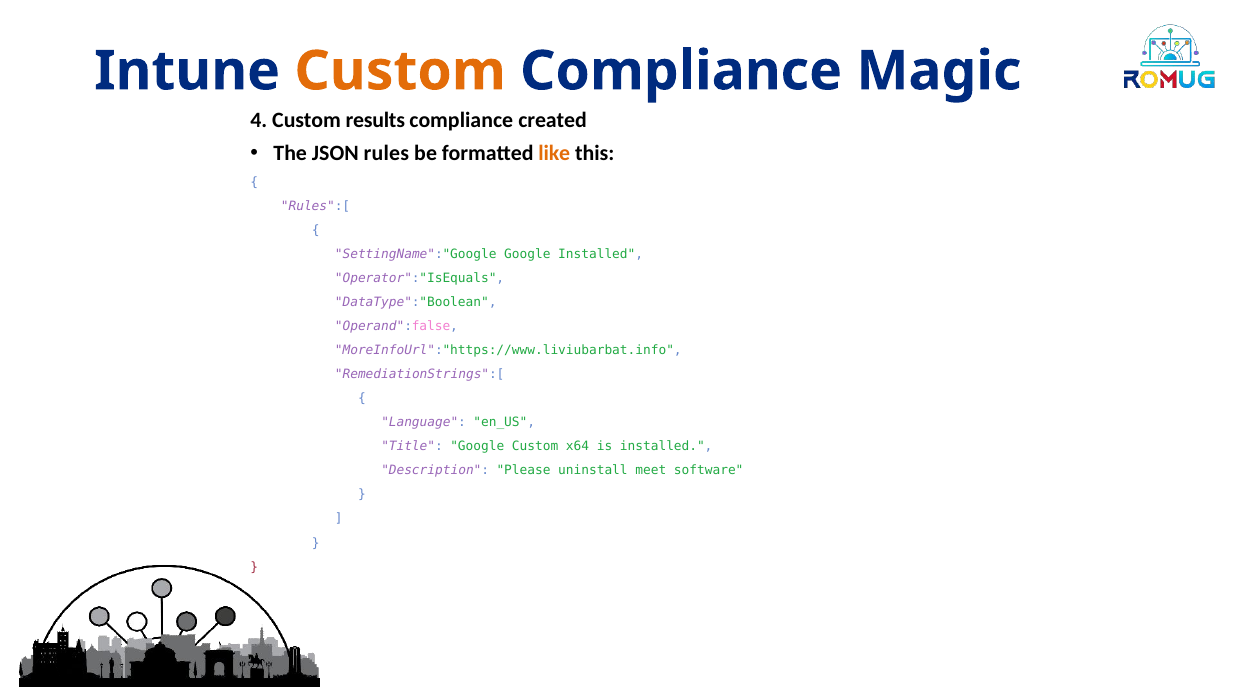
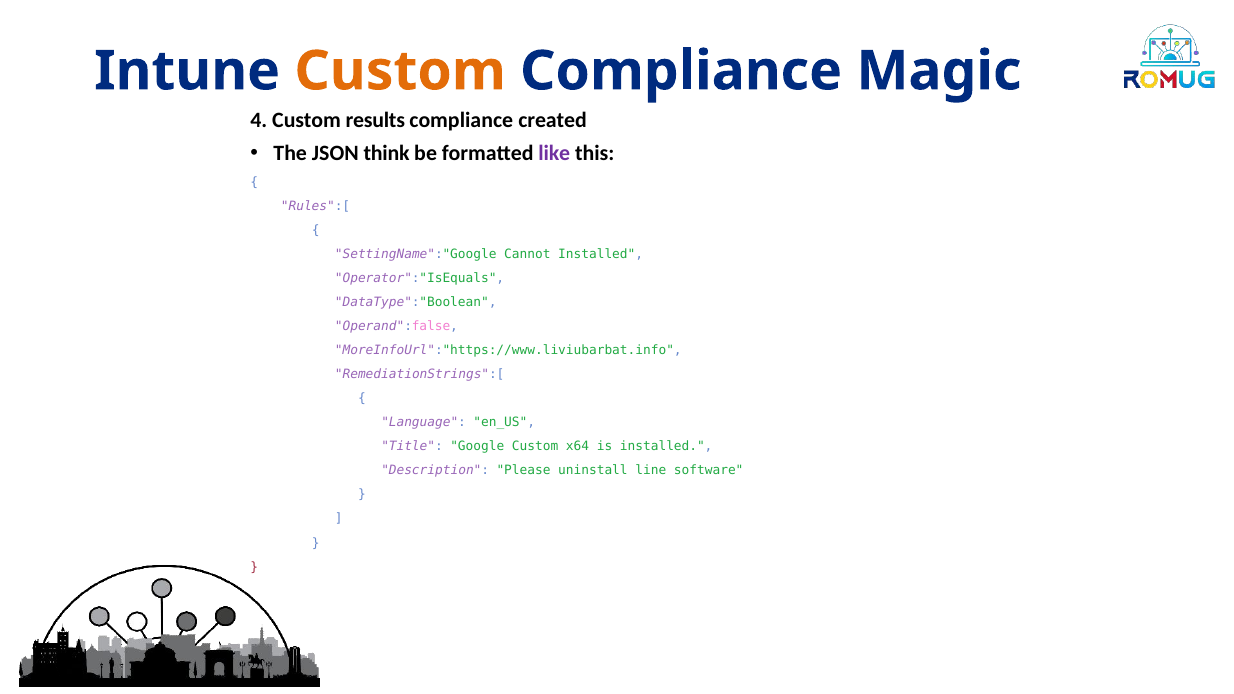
rules: rules -> think
like colour: orange -> purple
SettingName":"Google Google: Google -> Cannot
meet: meet -> line
